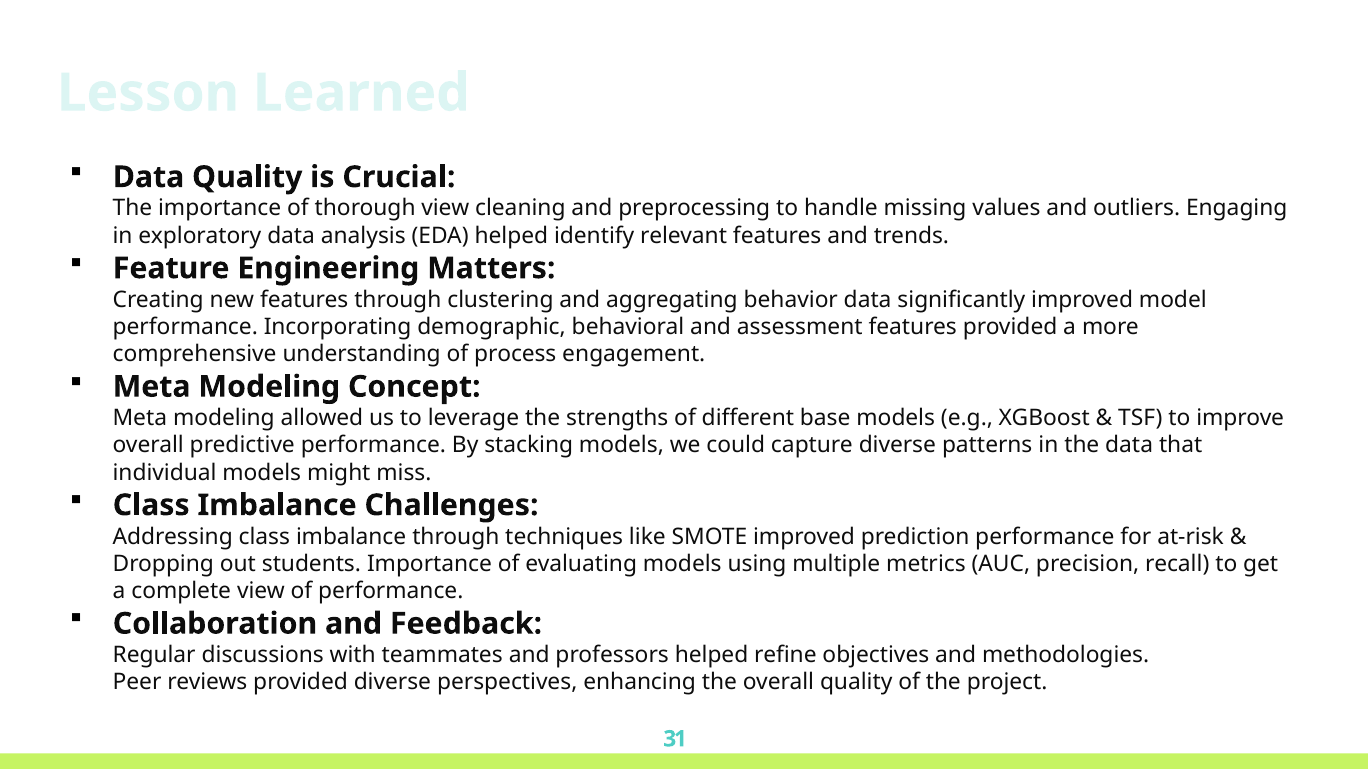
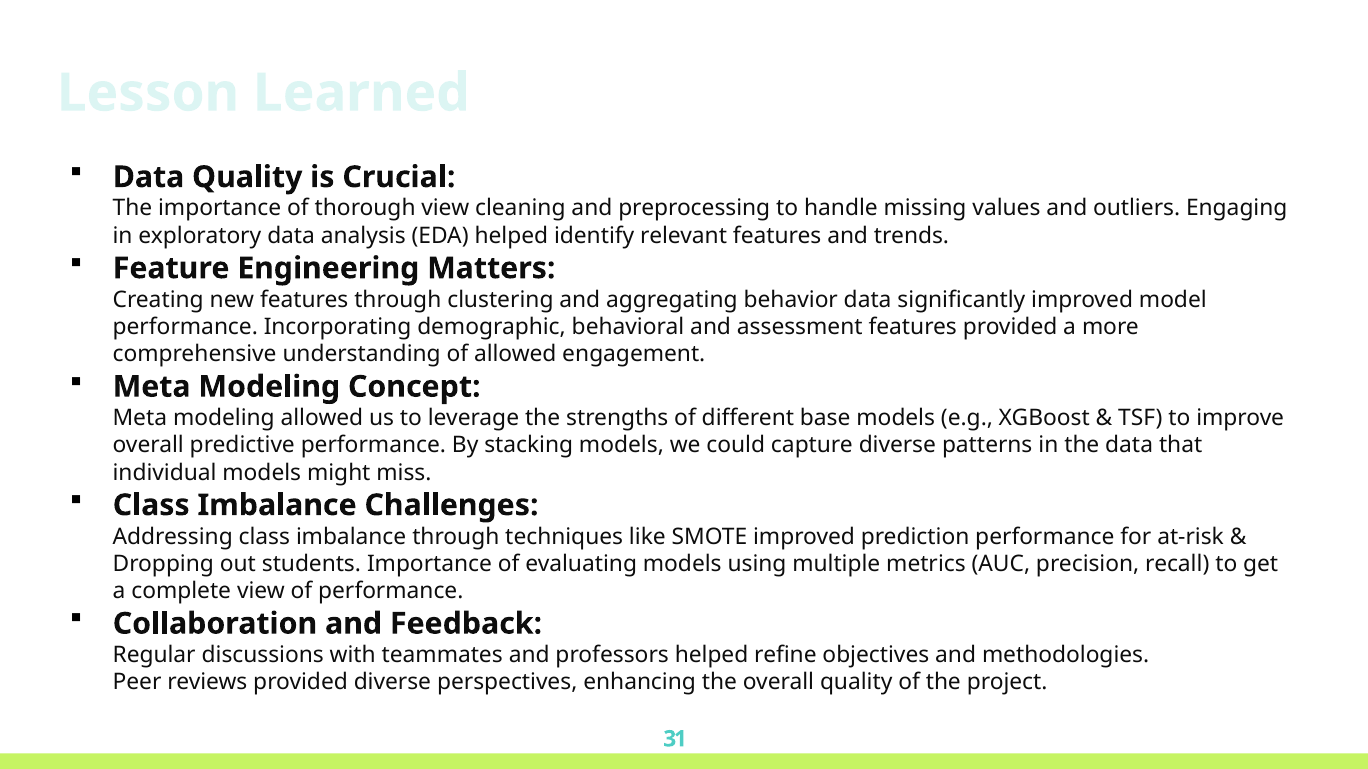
of process: process -> allowed
